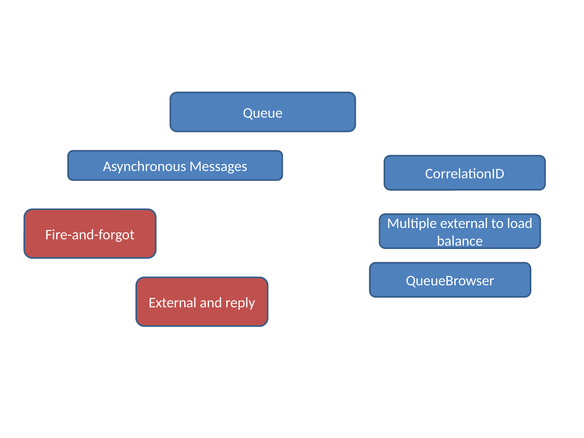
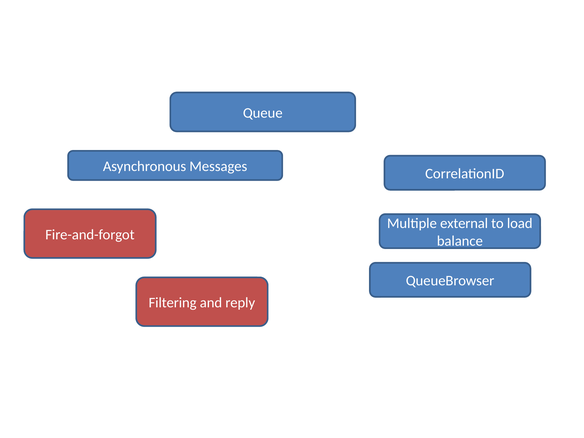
External at (173, 303): External -> Filtering
